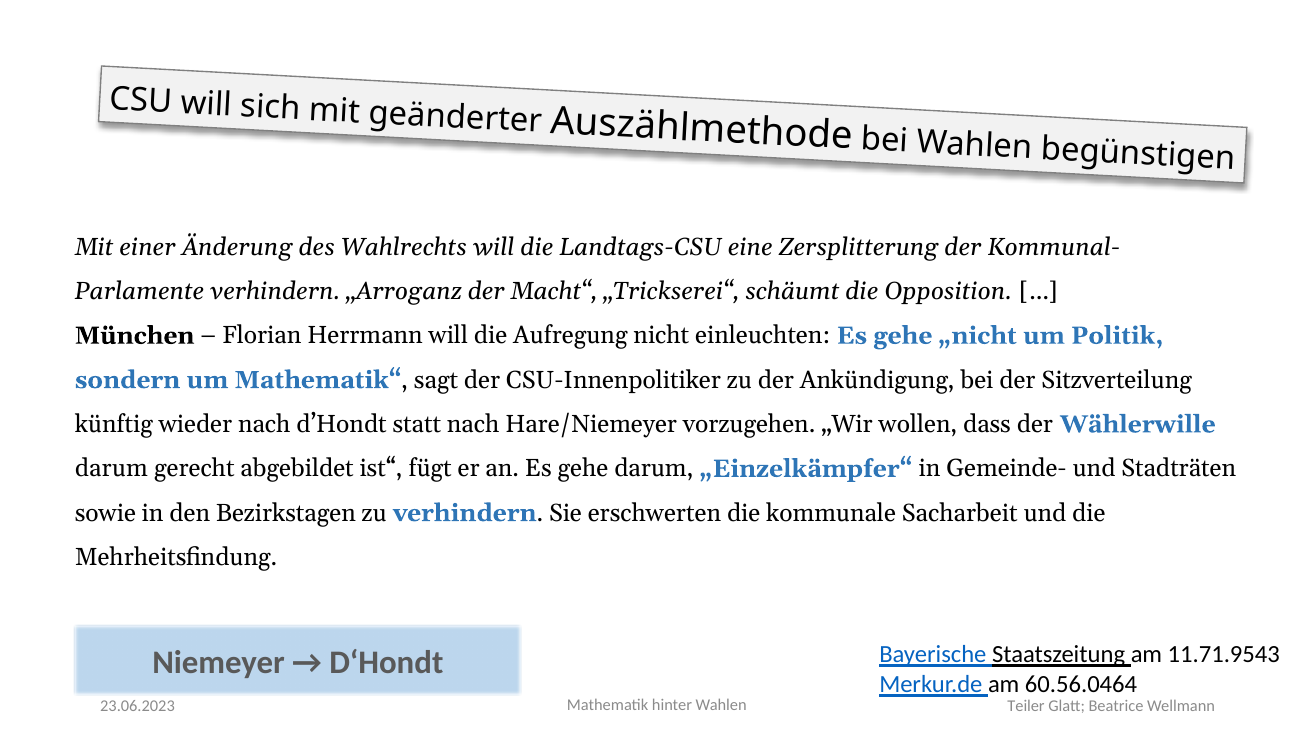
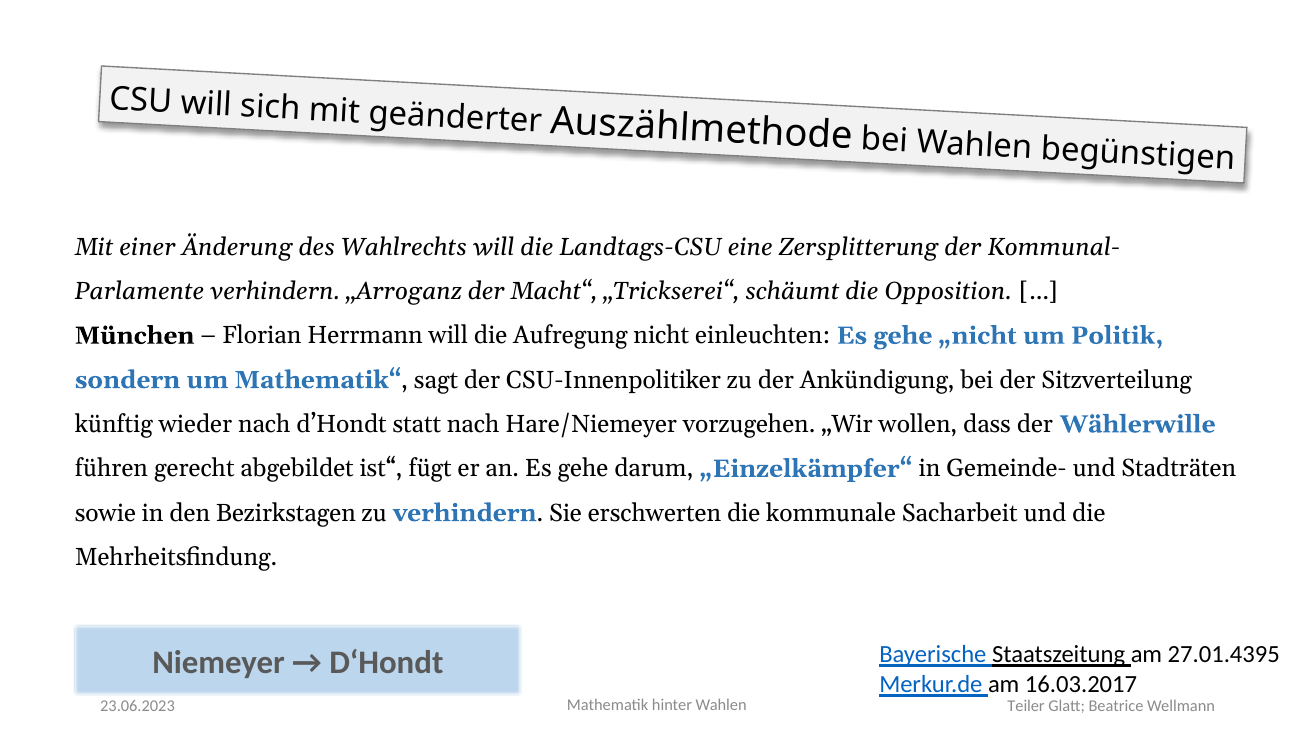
darum at (111, 469): darum -> führen
11.71.9543: 11.71.9543 -> 27.01.4395
60.56.0464: 60.56.0464 -> 16.03.2017
